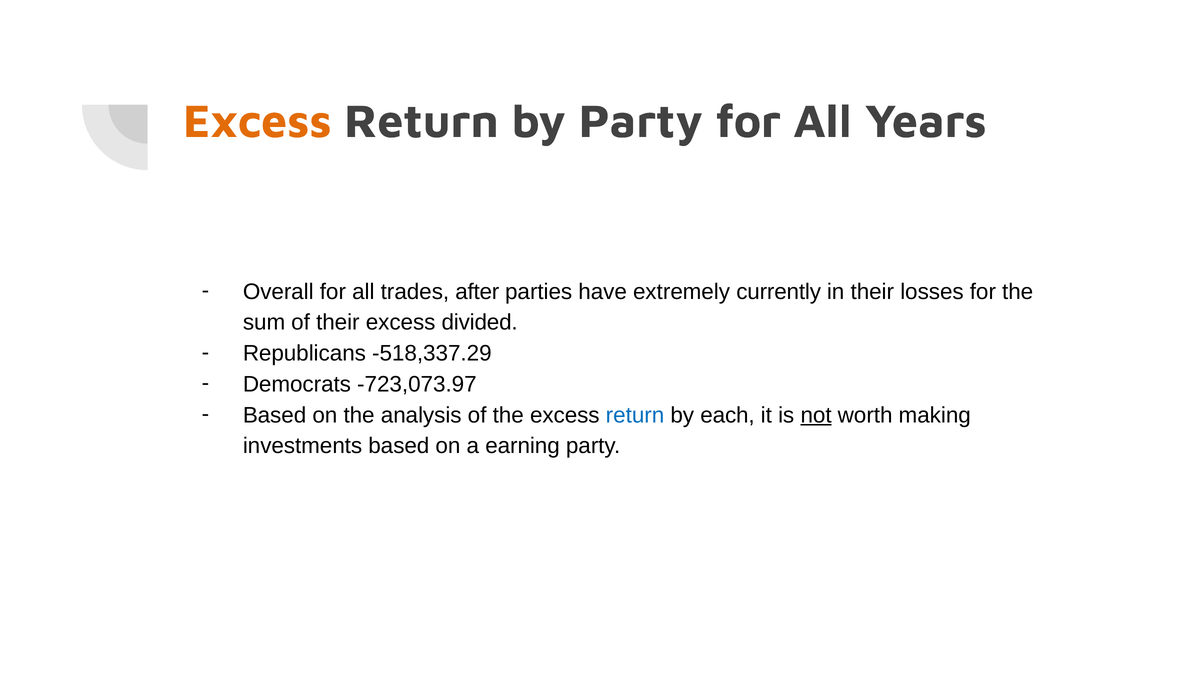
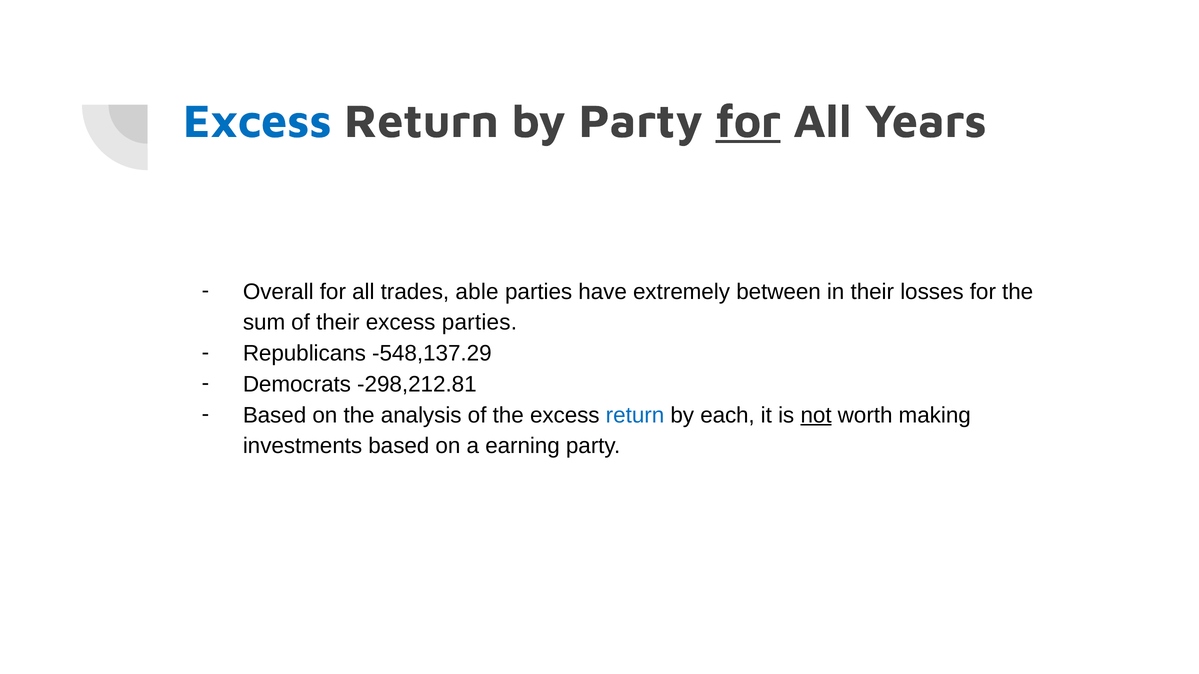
Excess at (257, 122) colour: orange -> blue
for at (748, 122) underline: none -> present
after: after -> able
currently: currently -> between
excess divided: divided -> parties
-518,337.29: -518,337.29 -> -548,137.29
-723,073.97: -723,073.97 -> -298,212.81
